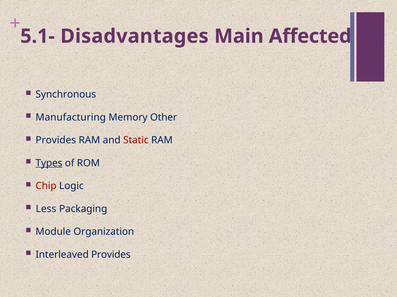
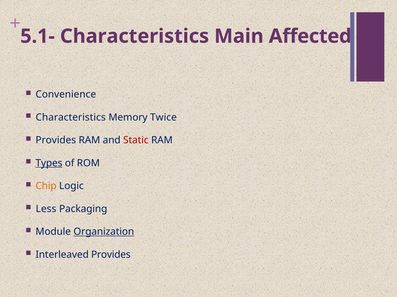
5.1- Disadvantages: Disadvantages -> Characteristics
Synchronous: Synchronous -> Convenience
Manufacturing at (71, 118): Manufacturing -> Characteristics
Other: Other -> Twice
Chip colour: red -> orange
Organization underline: none -> present
